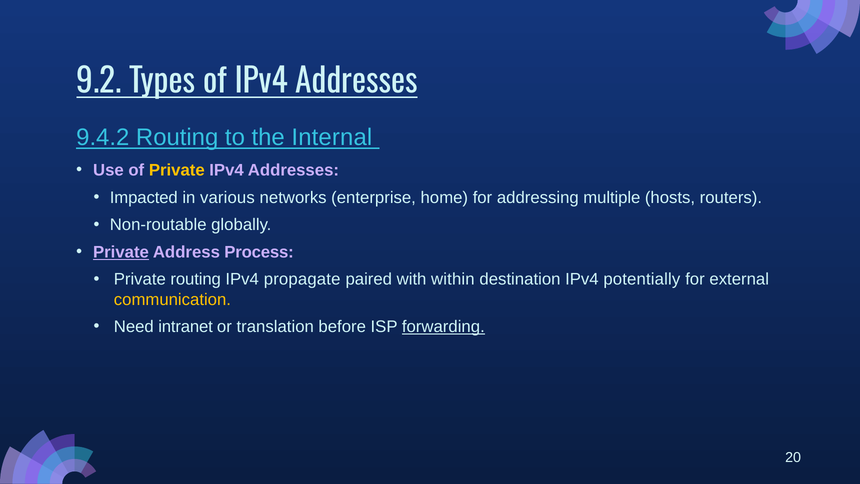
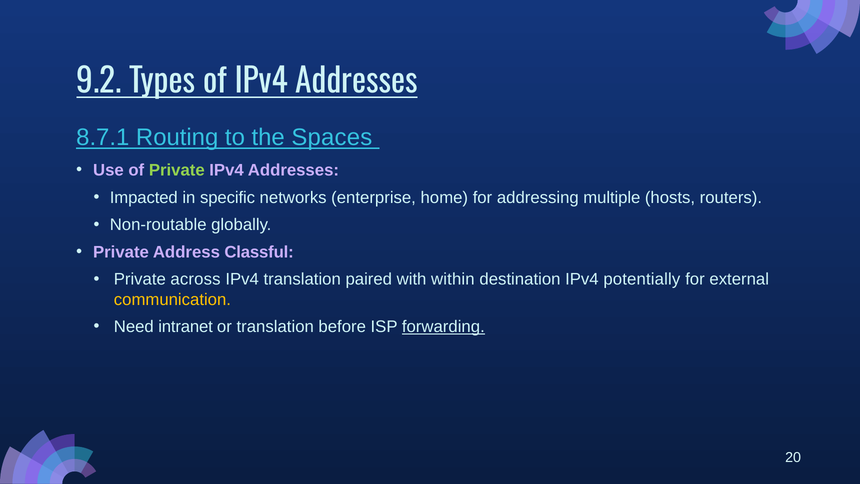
9.4.2: 9.4.2 -> 8.7.1
Internal: Internal -> Spaces
Private at (177, 170) colour: yellow -> light green
various: various -> specific
Private at (121, 252) underline: present -> none
Process: Process -> Classful
Private routing: routing -> across
IPv4 propagate: propagate -> translation
